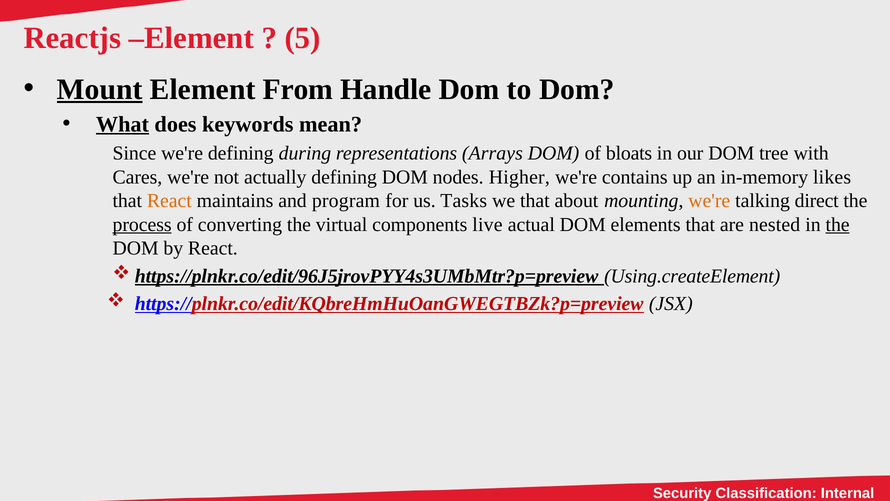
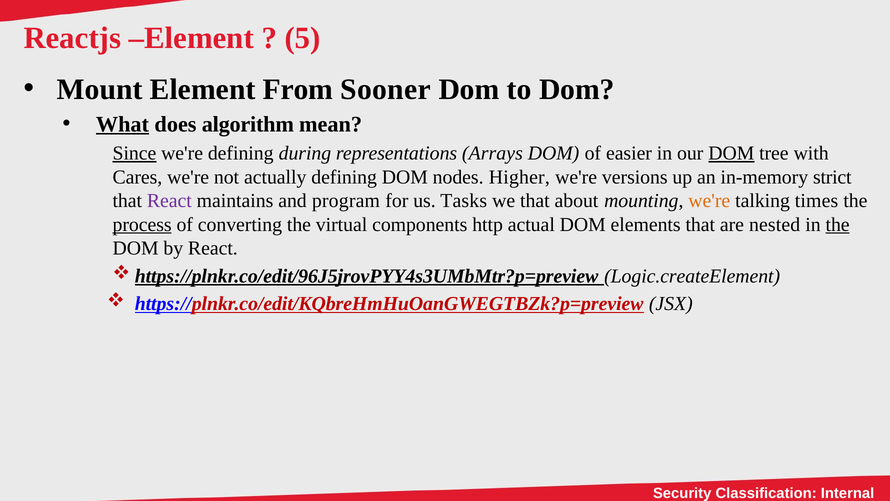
Mount underline: present -> none
Handle: Handle -> Sooner
keywords: keywords -> algorithm
Since underline: none -> present
bloats: bloats -> easier
DOM at (731, 153) underline: none -> present
contains: contains -> versions
likes: likes -> strict
React at (169, 201) colour: orange -> purple
direct: direct -> times
live: live -> http
Using.createElement: Using.createElement -> Logic.createElement
